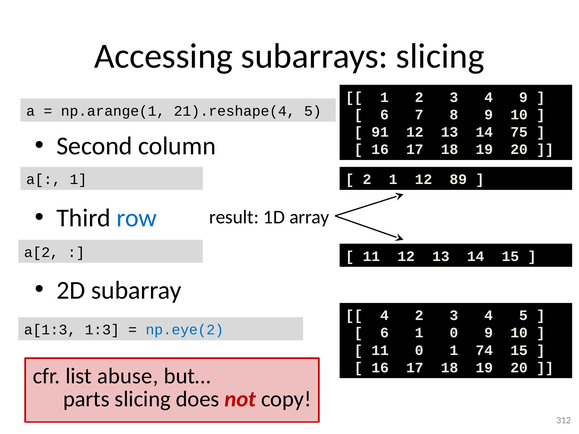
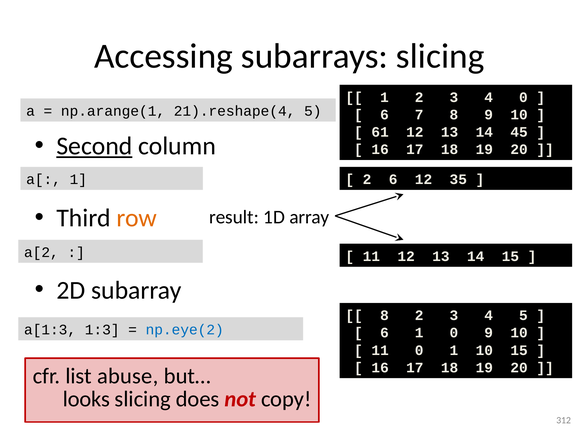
4 9: 9 -> 0
91: 91 -> 61
75: 75 -> 45
Second underline: none -> present
2 1: 1 -> 6
89: 89 -> 35
row colour: blue -> orange
4 at (384, 316): 4 -> 8
1 74: 74 -> 10
parts: parts -> looks
